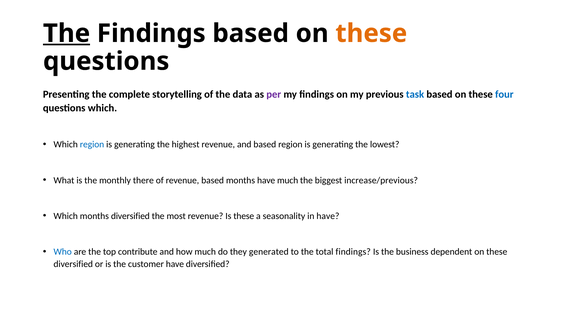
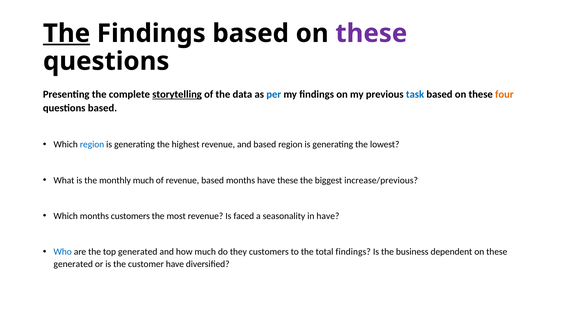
these at (371, 33) colour: orange -> purple
storytelling underline: none -> present
per colour: purple -> blue
four colour: blue -> orange
questions which: which -> based
monthly there: there -> much
have much: much -> these
months diversified: diversified -> customers
Is these: these -> faced
top contribute: contribute -> generated
they generated: generated -> customers
diversified at (73, 264): diversified -> generated
